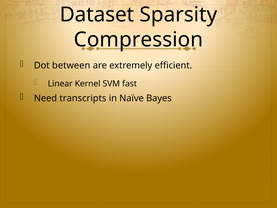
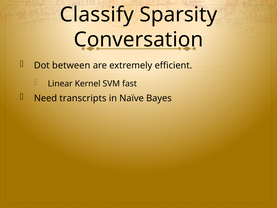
Dataset: Dataset -> Classify
Compression: Compression -> Conversation
